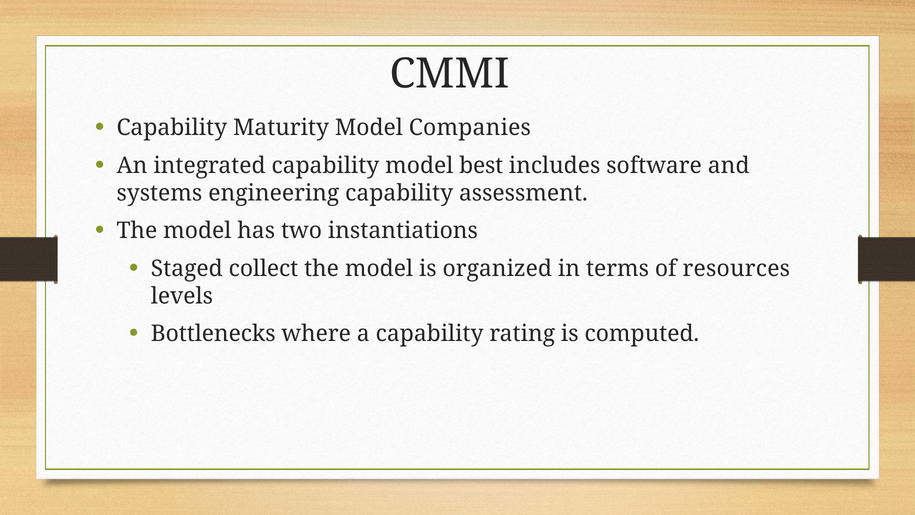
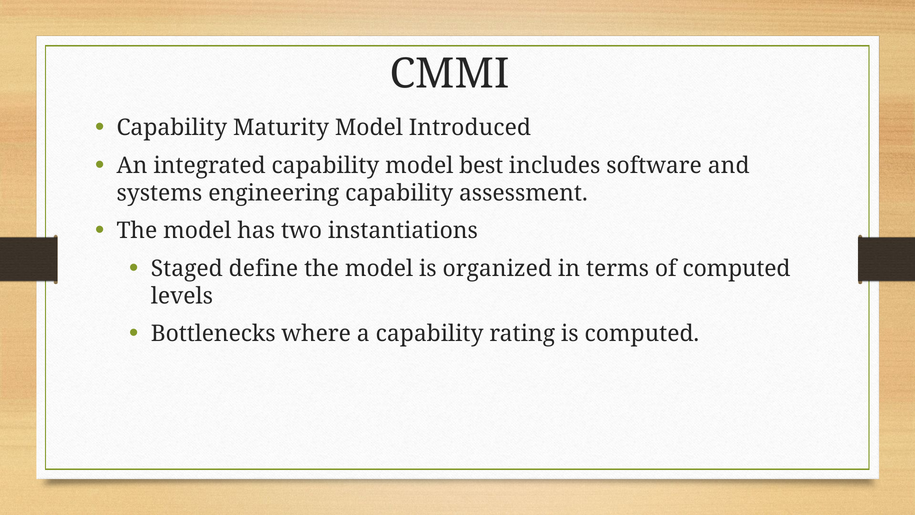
Companies: Companies -> Introduced
collect: collect -> define
of resources: resources -> computed
